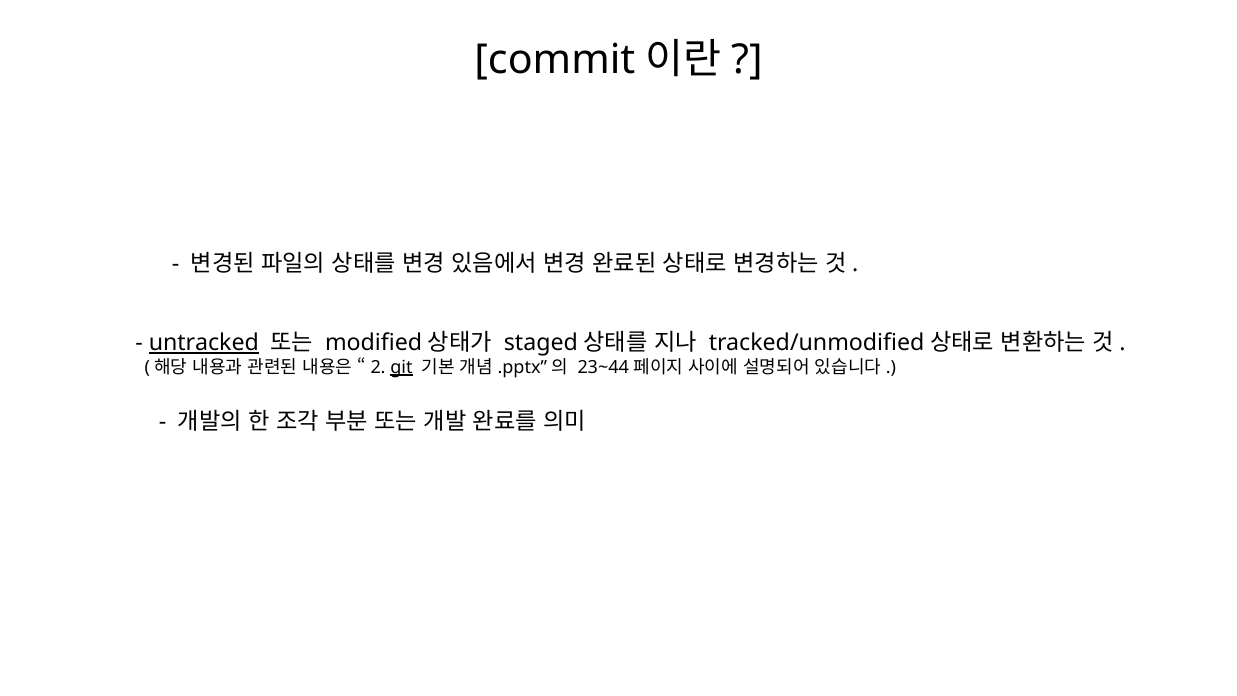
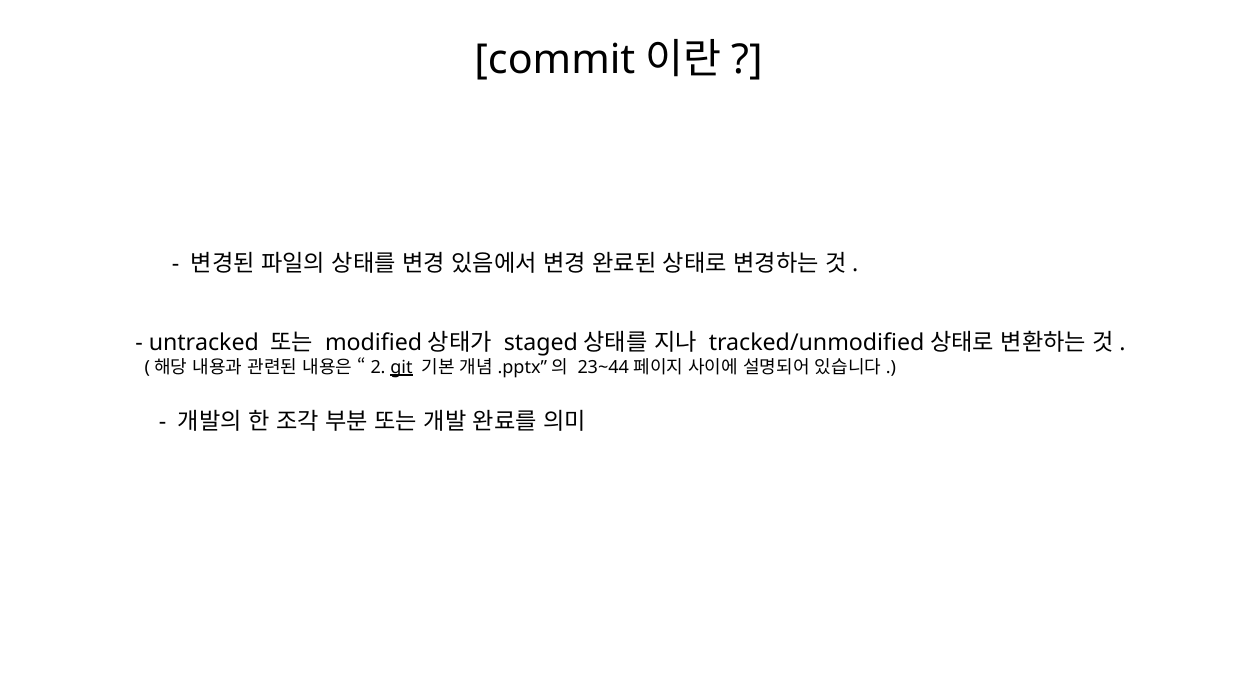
untracked underline: present -> none
